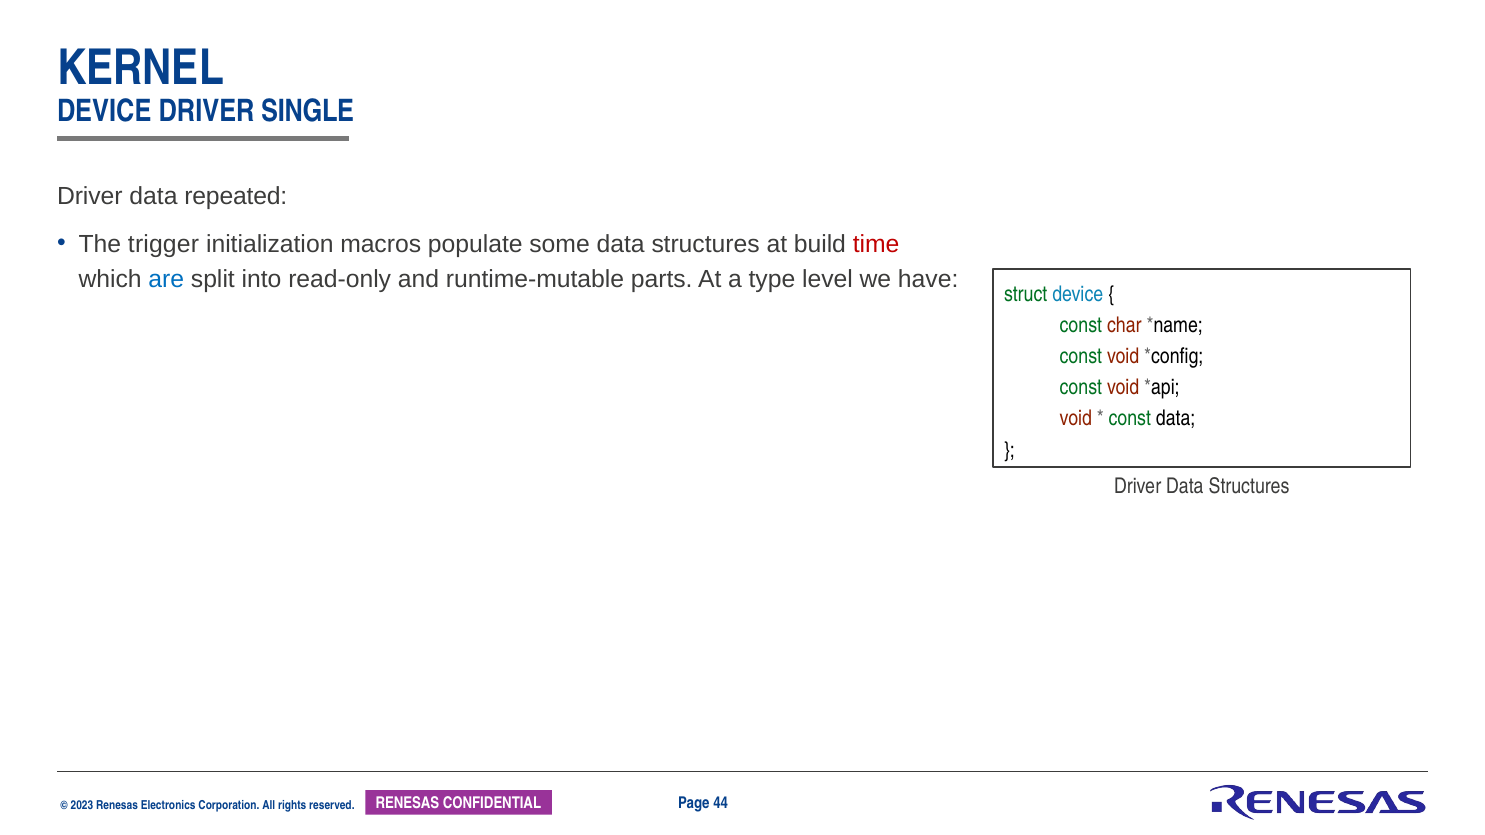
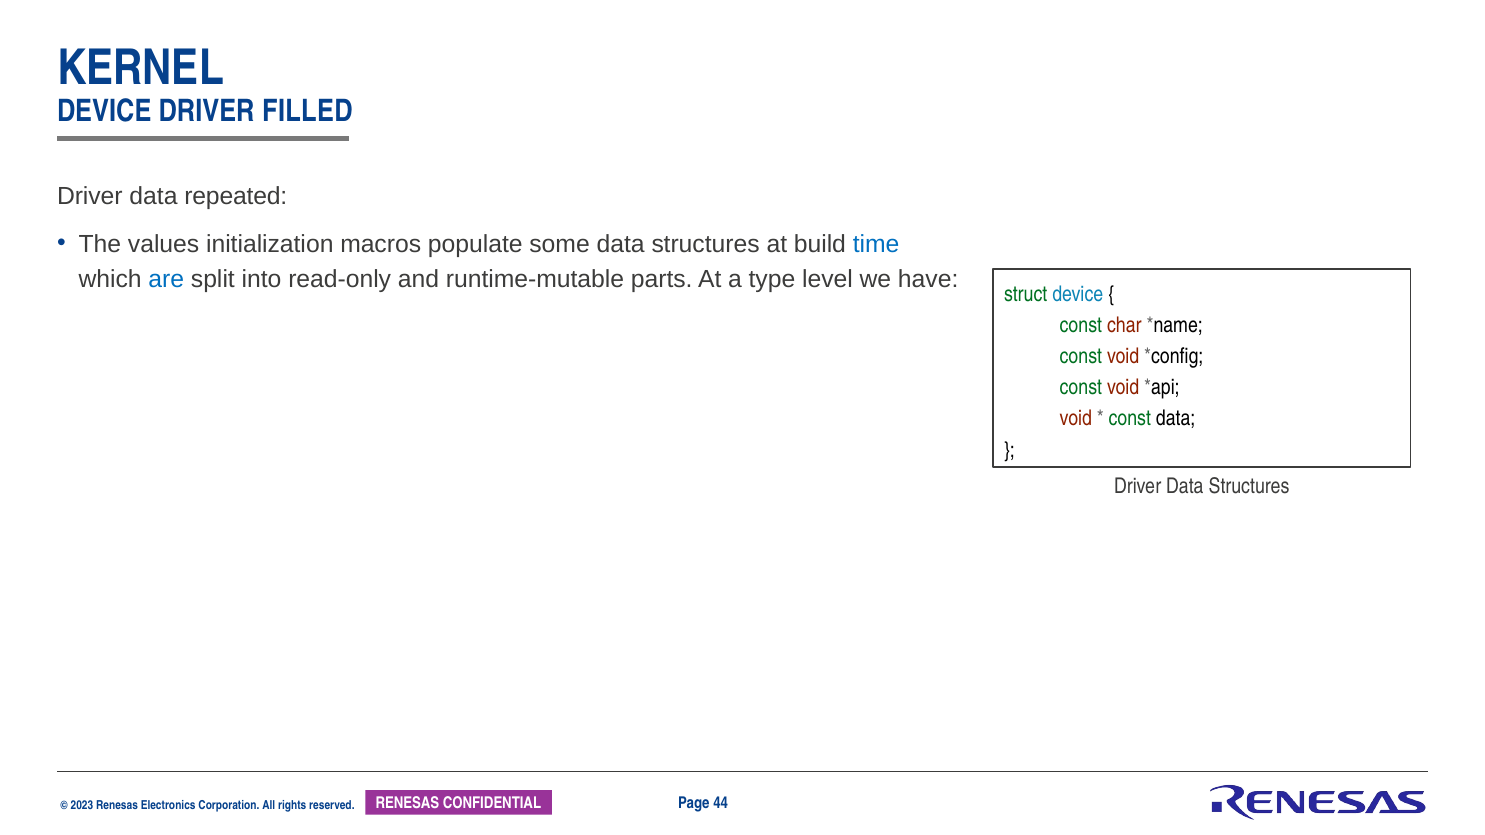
SINGLE: SINGLE -> FILLED
trigger: trigger -> values
time colour: red -> blue
